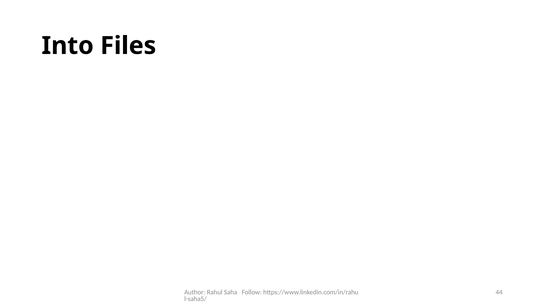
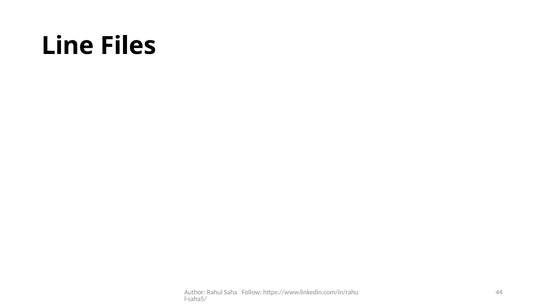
Into: Into -> Line
